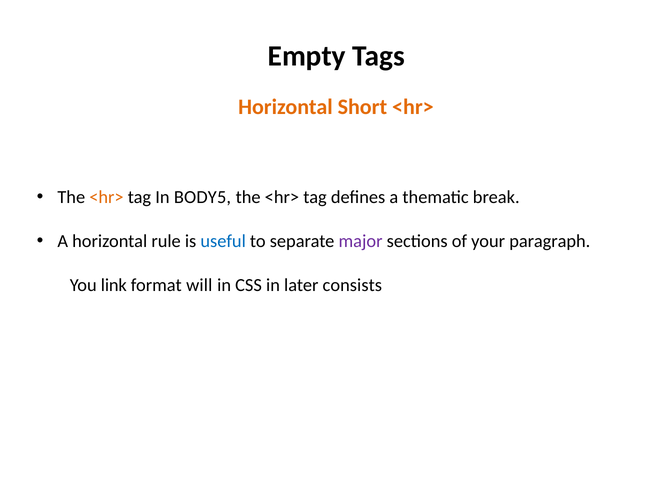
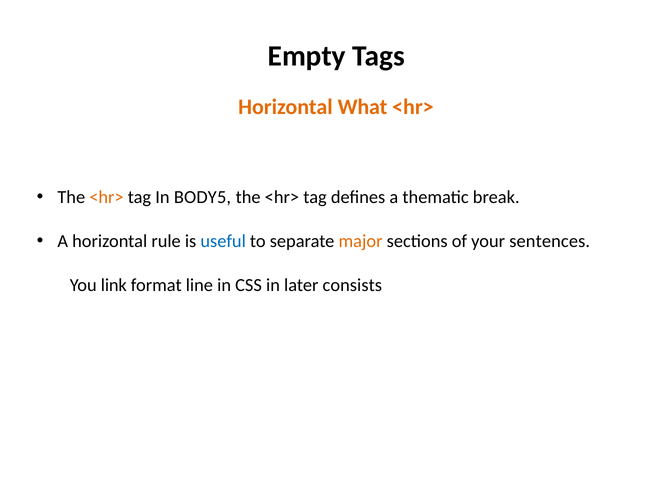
Short: Short -> What
major colour: purple -> orange
paragraph: paragraph -> sentences
will: will -> line
